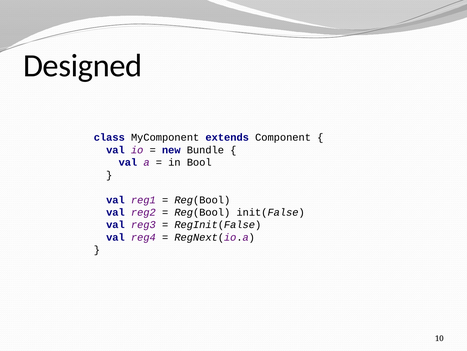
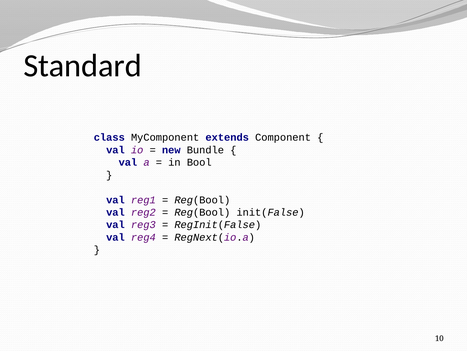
Designed: Designed -> Standard
